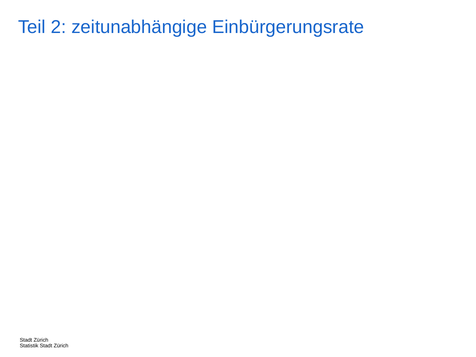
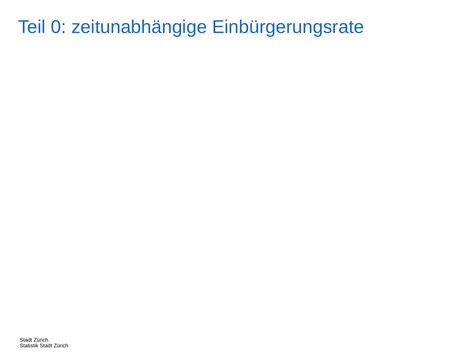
2: 2 -> 0
